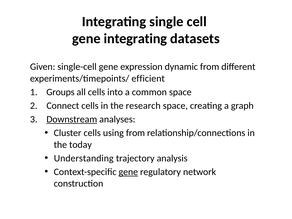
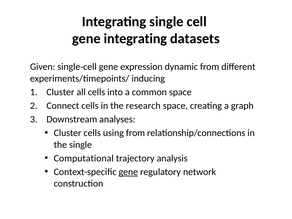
efficient: efficient -> inducing
Groups at (60, 92): Groups -> Cluster
Downstream underline: present -> none
the today: today -> single
Understanding: Understanding -> Computational
